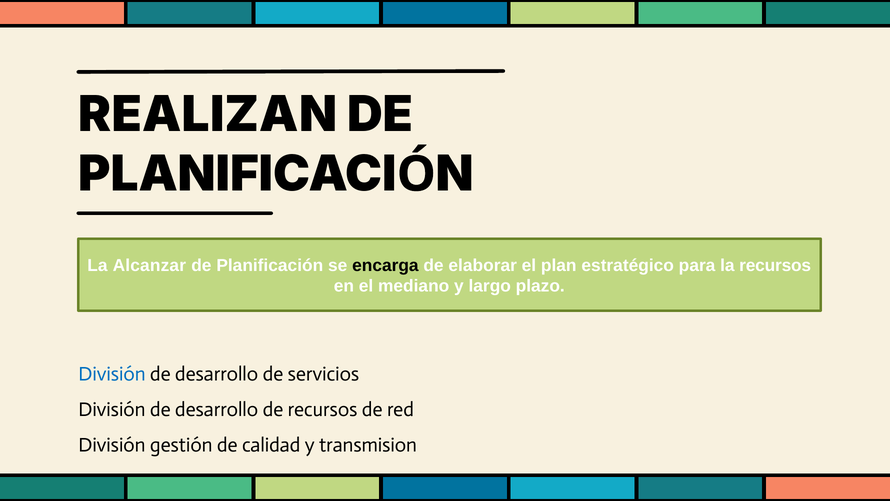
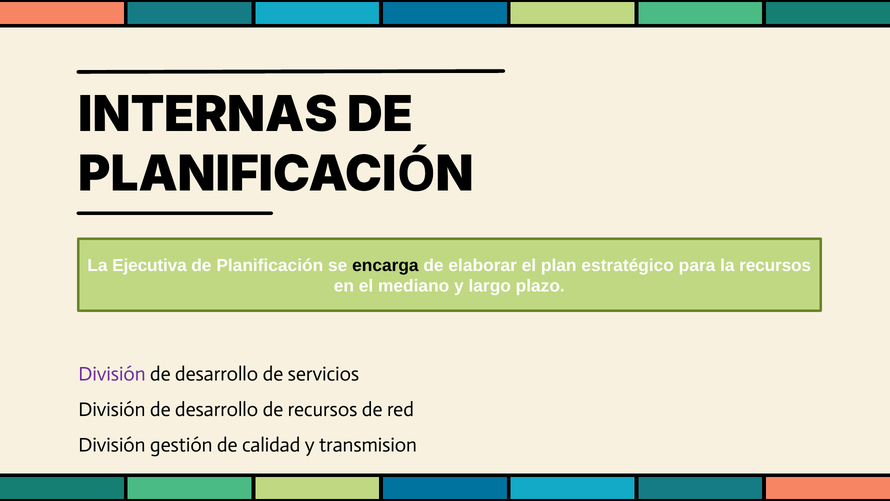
REALIZAN: REALIZAN -> INTERNAS
Alcanzar: Alcanzar -> Ejecutiva
División at (112, 374) colour: blue -> purple
